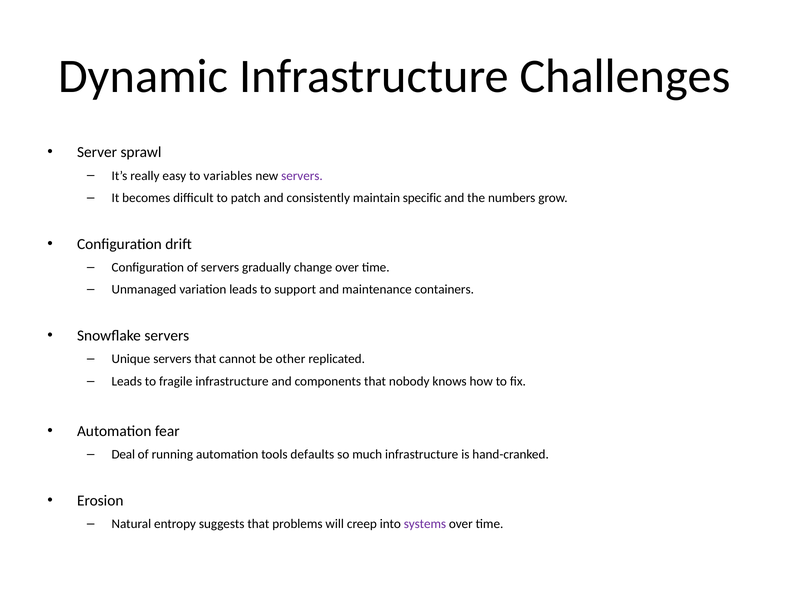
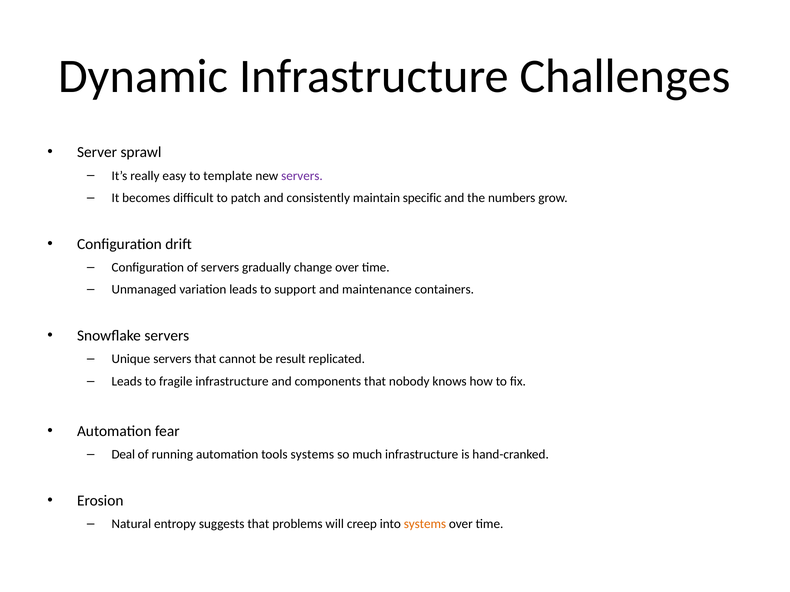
variables: variables -> template
other: other -> result
tools defaults: defaults -> systems
systems at (425, 524) colour: purple -> orange
